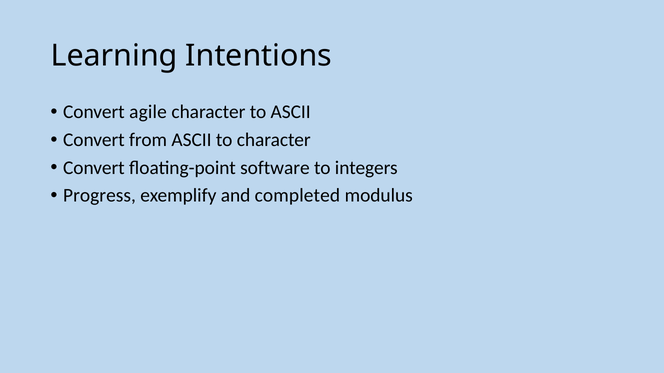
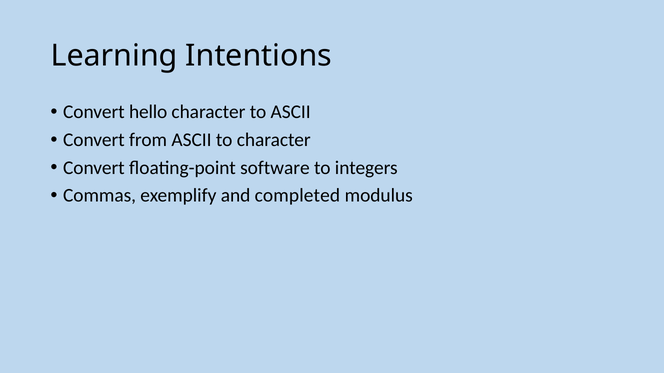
agile: agile -> hello
Progress: Progress -> Commas
